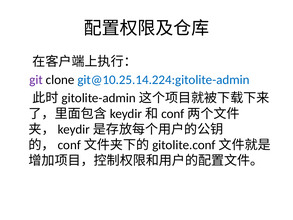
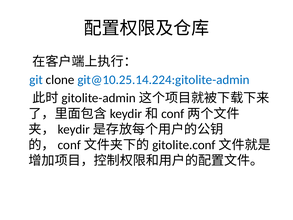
git colour: purple -> blue
